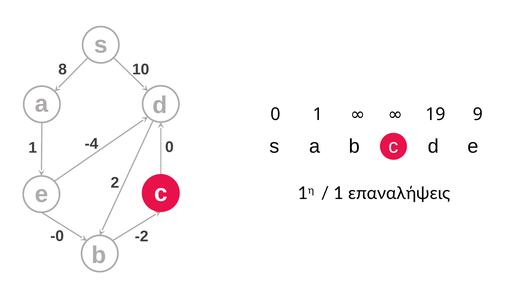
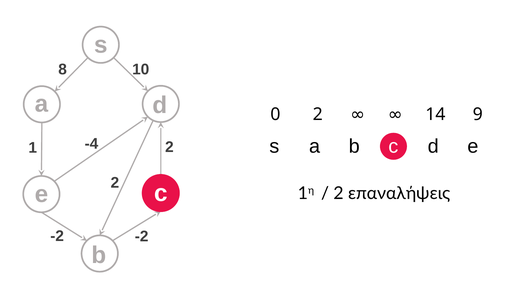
0 1: 1 -> 2
19: 19 -> 14
1 0: 0 -> 2
1 at (339, 193): 1 -> 2
-0 at (57, 236): -0 -> -2
